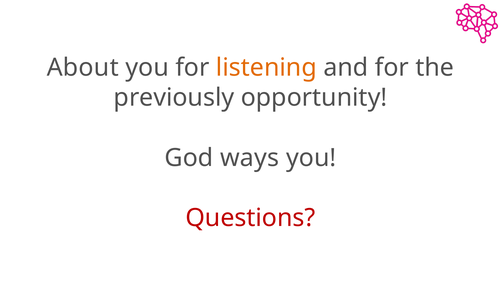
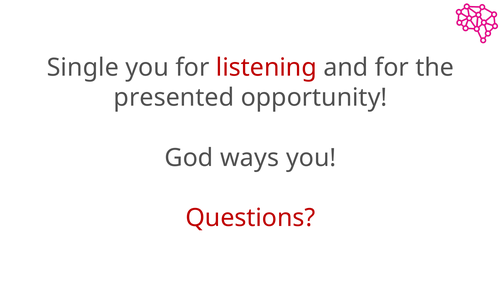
About: About -> Single
listening colour: orange -> red
previously: previously -> presented
